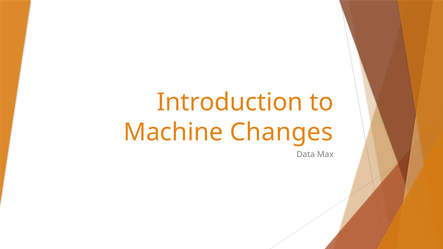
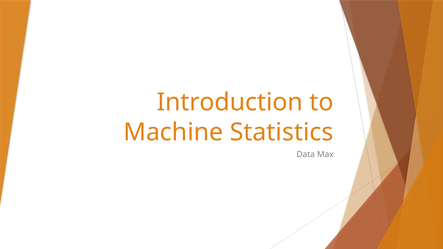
Changes: Changes -> Statistics
